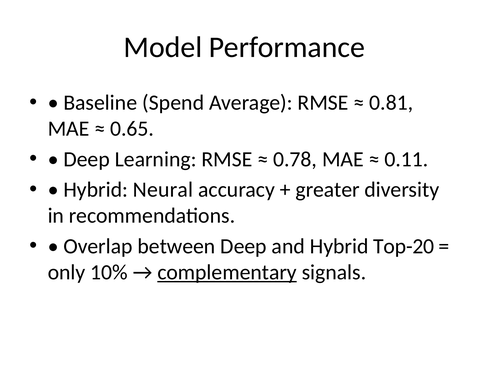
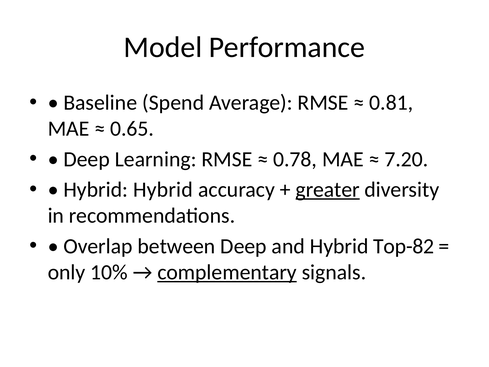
0.11: 0.11 -> 7.20
Hybrid Neural: Neural -> Hybrid
greater underline: none -> present
Top-20: Top-20 -> Top-82
